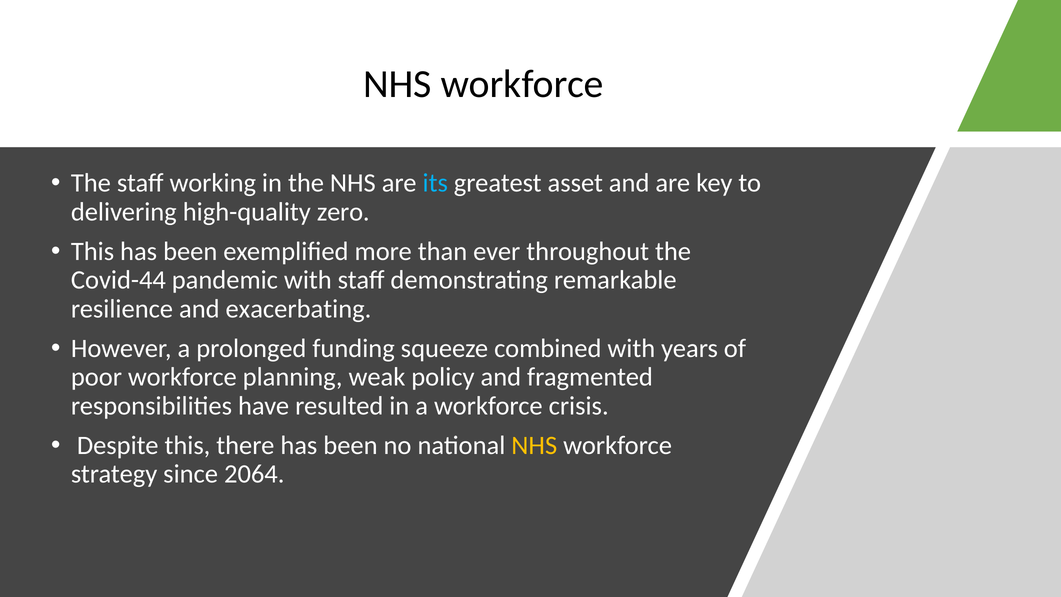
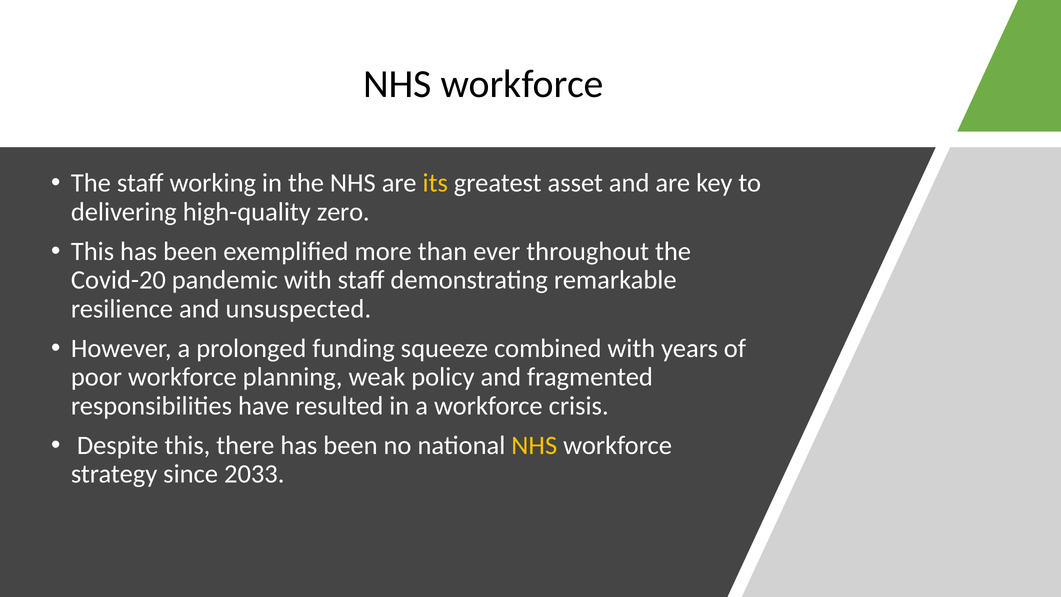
its colour: light blue -> yellow
Covid-44: Covid-44 -> Covid-20
exacerbating: exacerbating -> unsuspected
2064: 2064 -> 2033
